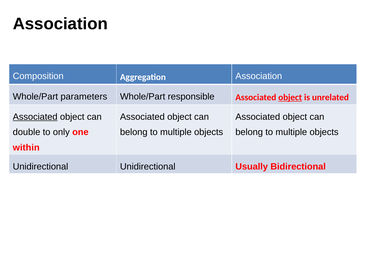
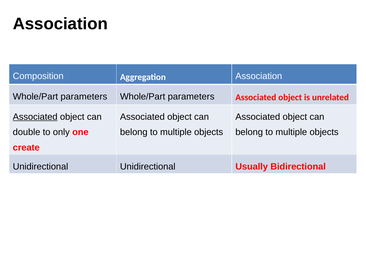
responsible at (191, 97): responsible -> parameters
object at (290, 98) underline: present -> none
within: within -> create
